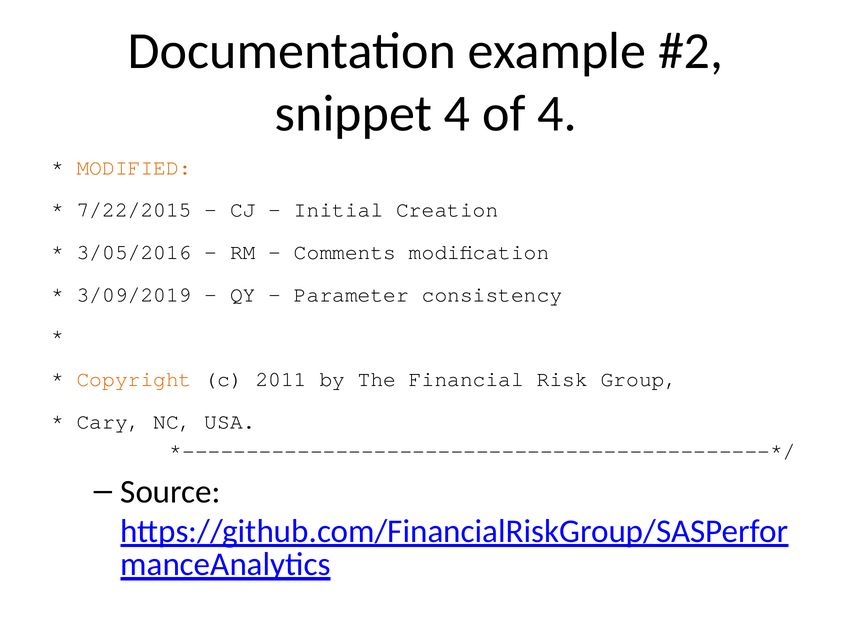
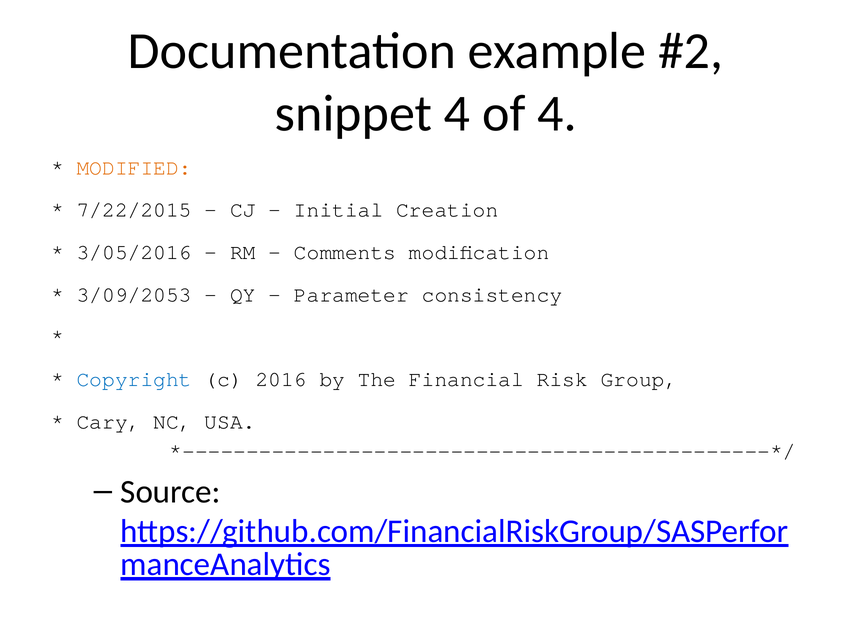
3/09/2019: 3/09/2019 -> 3/09/2053
Copyright colour: orange -> blue
2011: 2011 -> 2016
